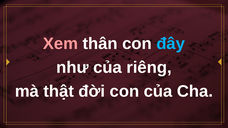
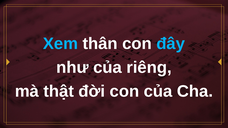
Xem colour: pink -> light blue
